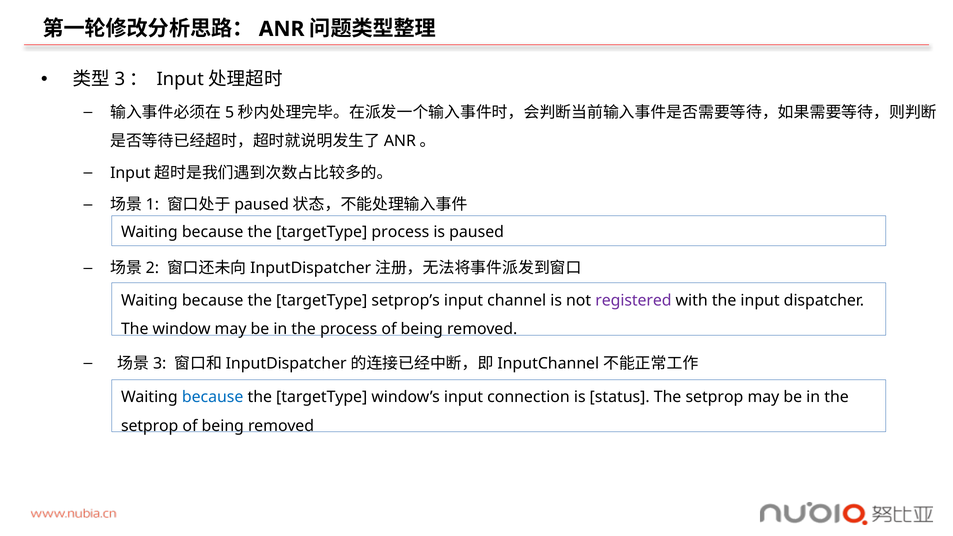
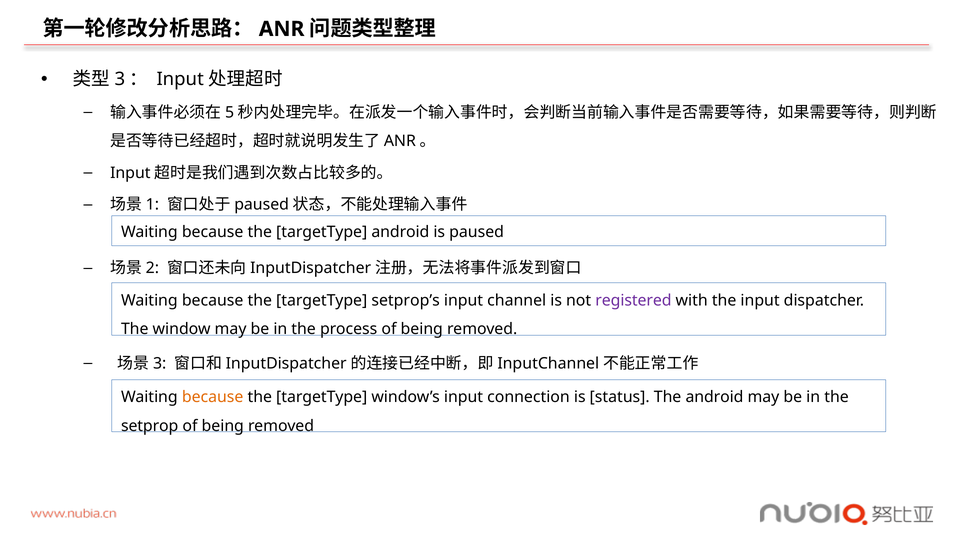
targetType process: process -> android
because at (213, 397) colour: blue -> orange
status The setprop: setprop -> android
